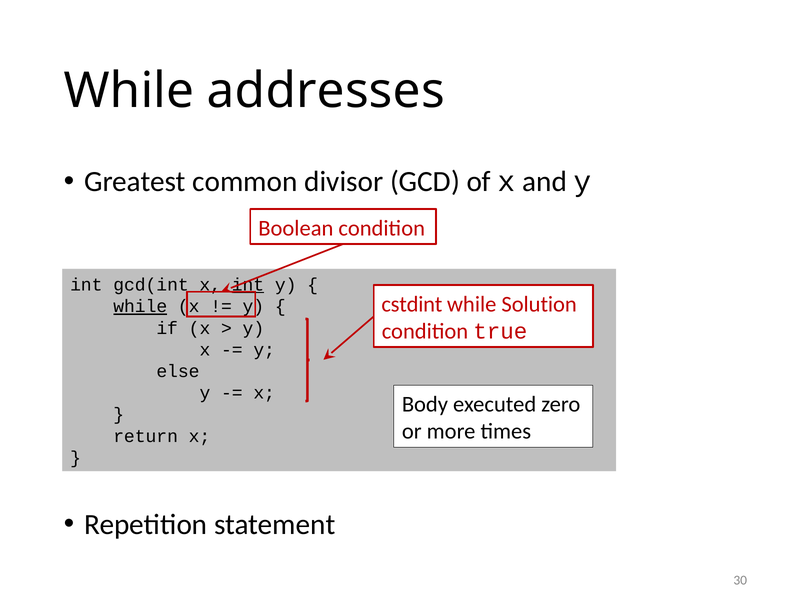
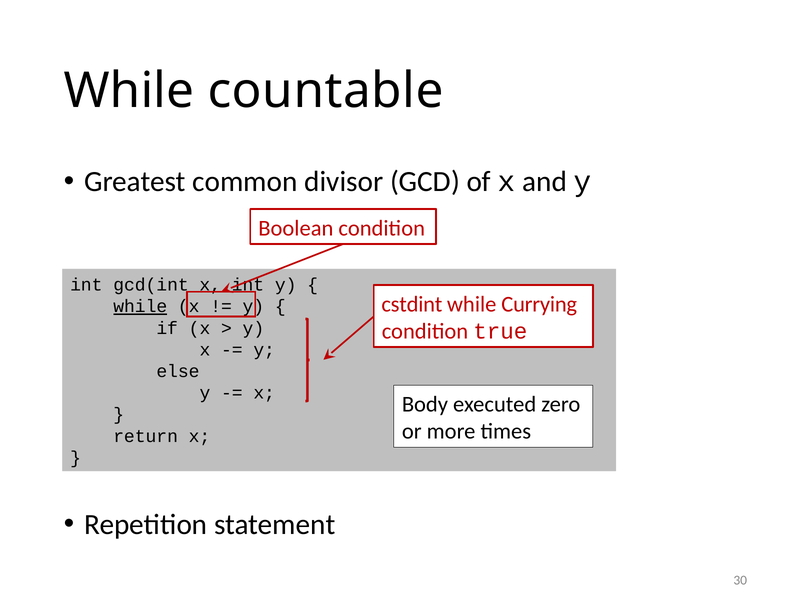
addresses: addresses -> countable
int at (248, 285) underline: present -> none
Solution: Solution -> Currying
